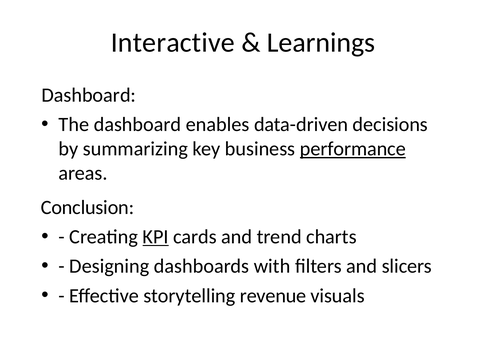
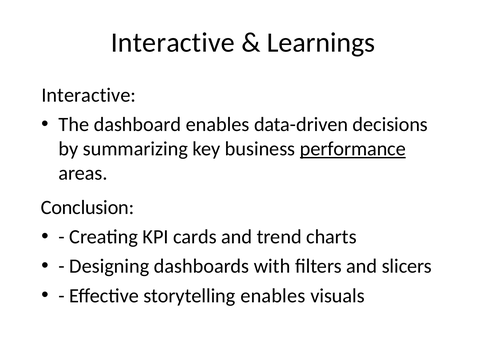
Dashboard at (89, 95): Dashboard -> Interactive
KPI underline: present -> none
storytelling revenue: revenue -> enables
